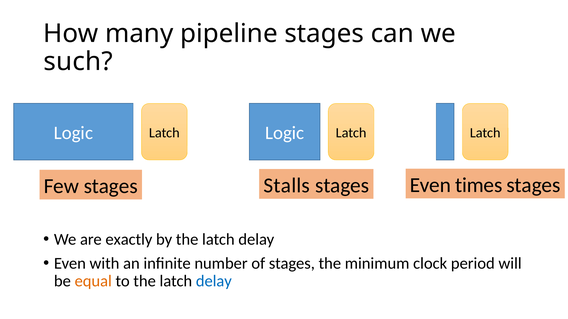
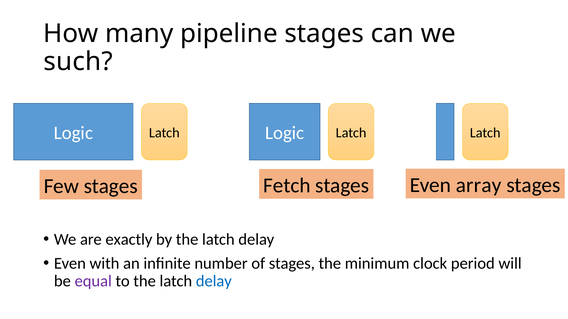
Stalls: Stalls -> Fetch
times: times -> array
equal colour: orange -> purple
